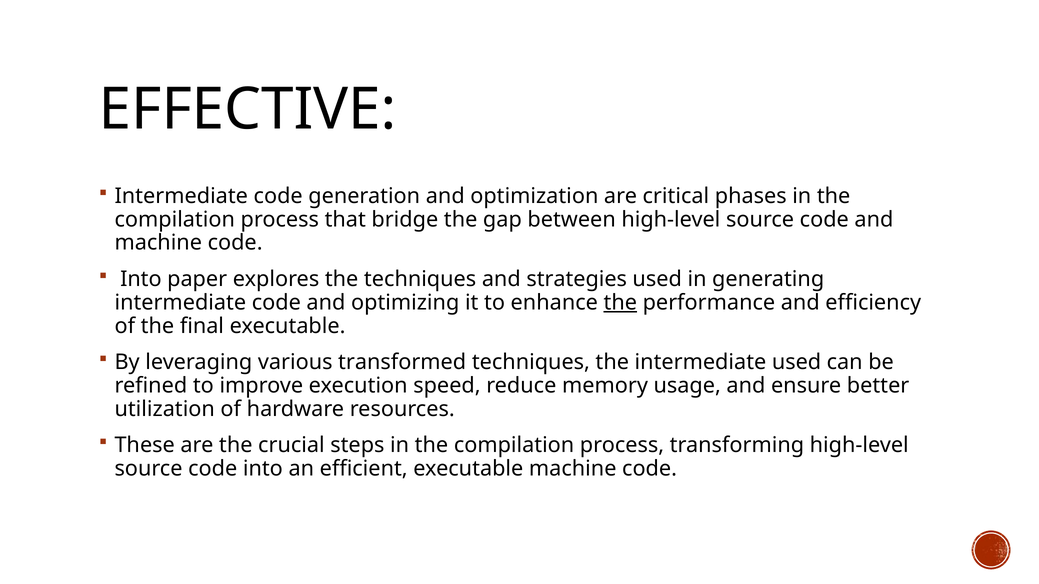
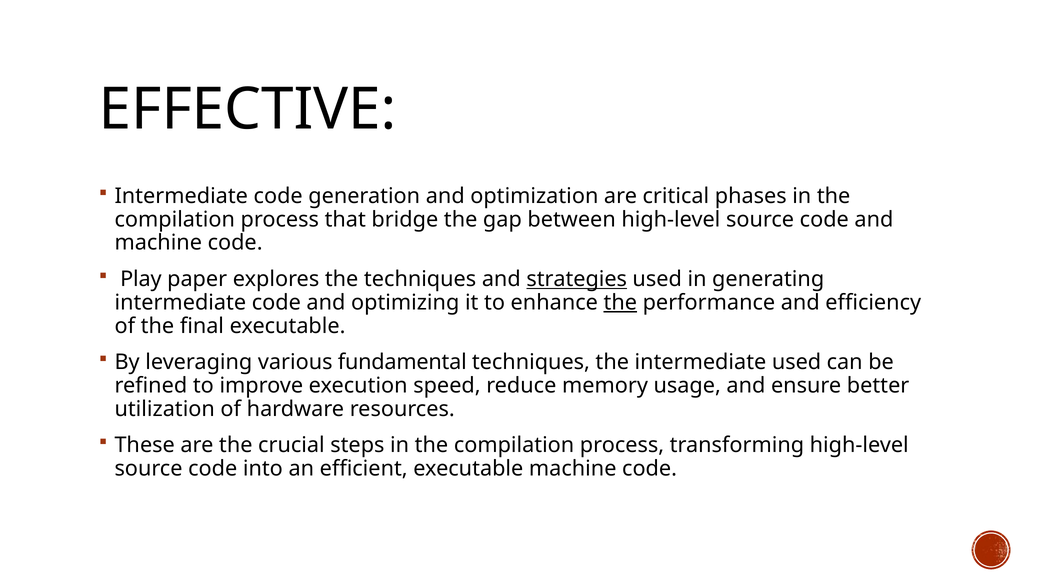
Into at (141, 279): Into -> Play
strategies underline: none -> present
transformed: transformed -> fundamental
